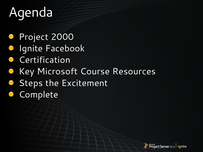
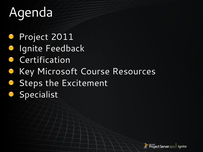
2000: 2000 -> 2011
Facebook: Facebook -> Feedback
Complete: Complete -> Specialist
